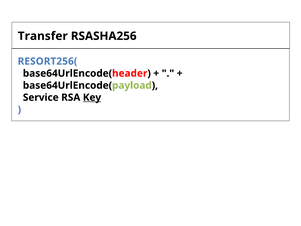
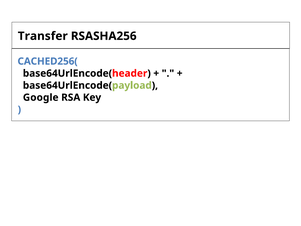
RESORT256(: RESORT256( -> CACHED256(
Service: Service -> Google
Key underline: present -> none
